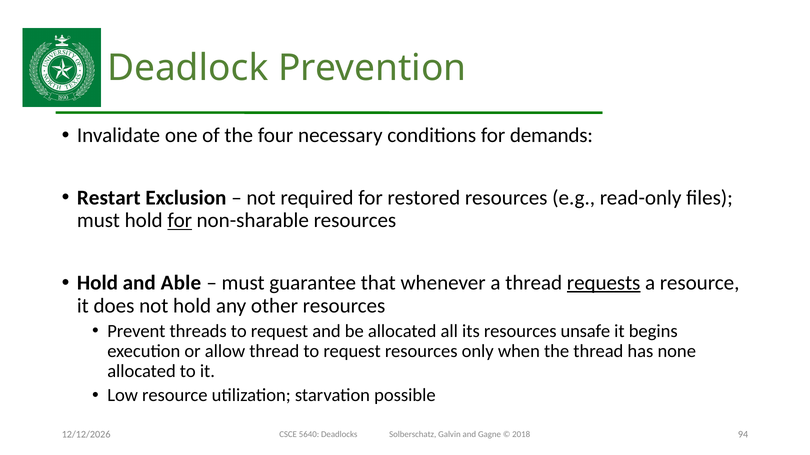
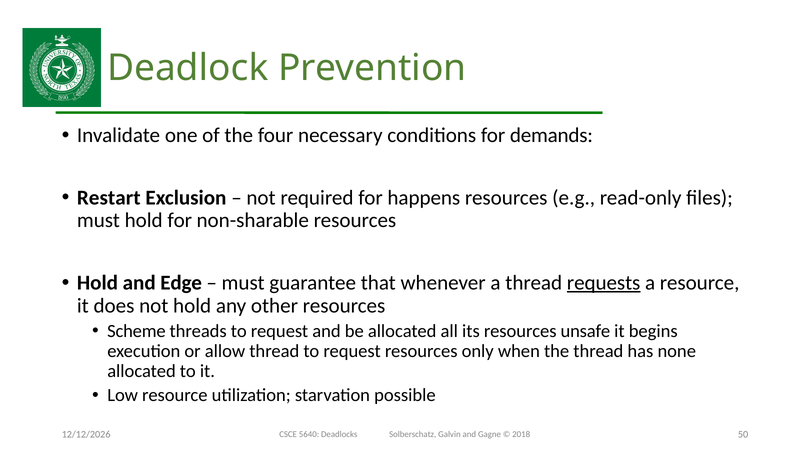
restored: restored -> happens
for at (180, 221) underline: present -> none
Able: Able -> Edge
Prevent: Prevent -> Scheme
94: 94 -> 50
